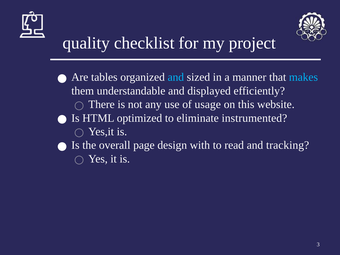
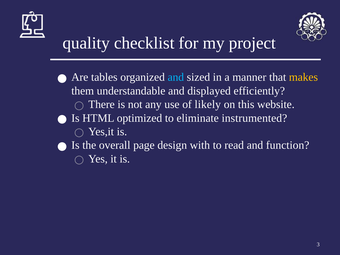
makes colour: light blue -> yellow
usage: usage -> likely
tracking: tracking -> function
